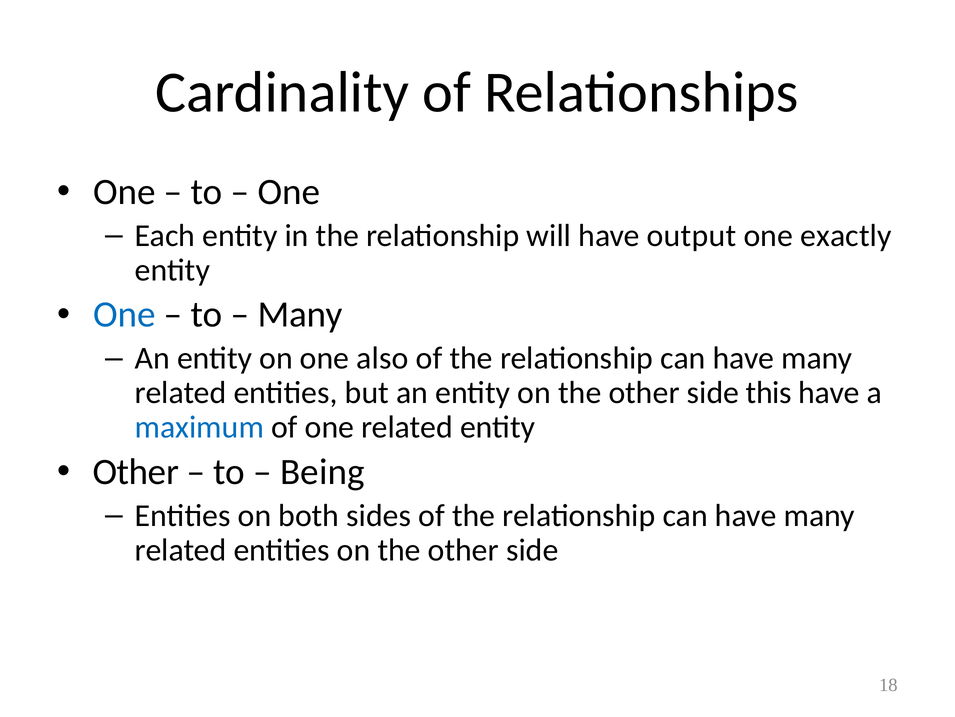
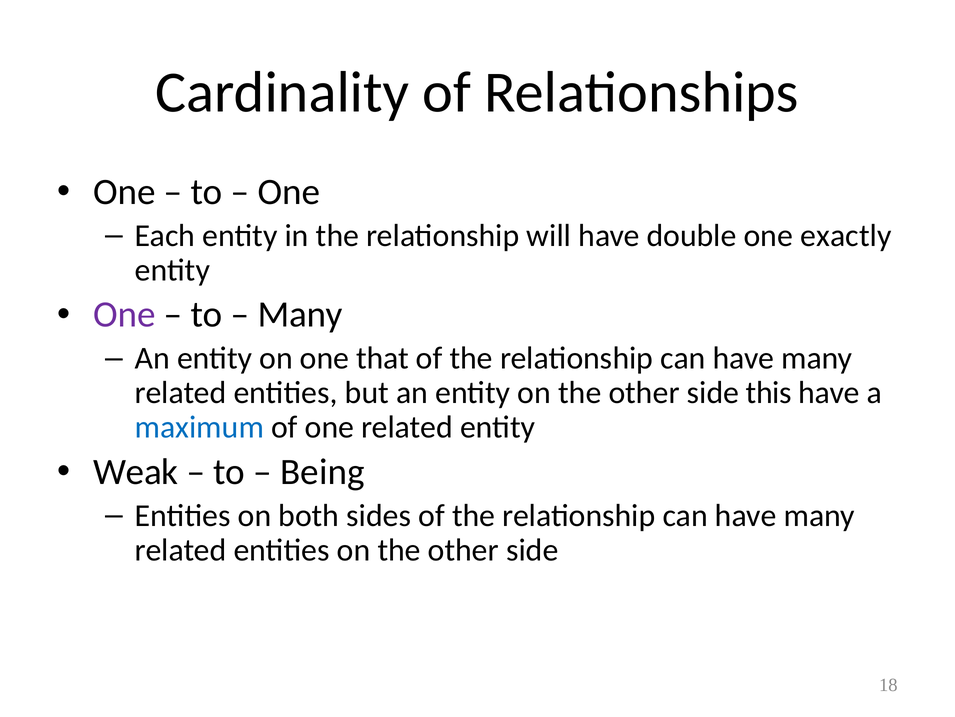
output: output -> double
One at (124, 314) colour: blue -> purple
also: also -> that
Other at (136, 471): Other -> Weak
